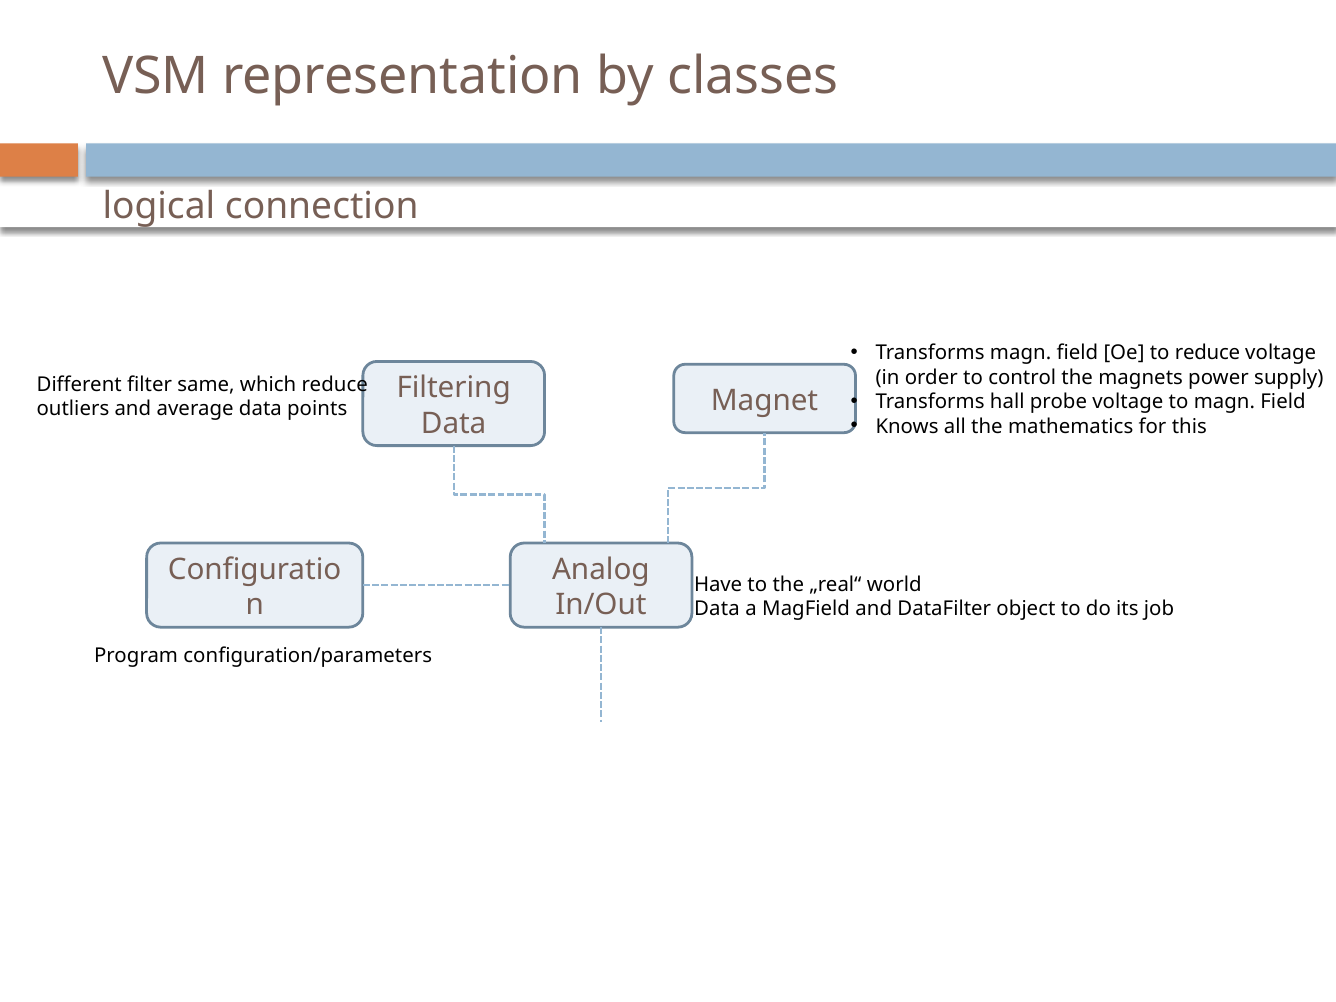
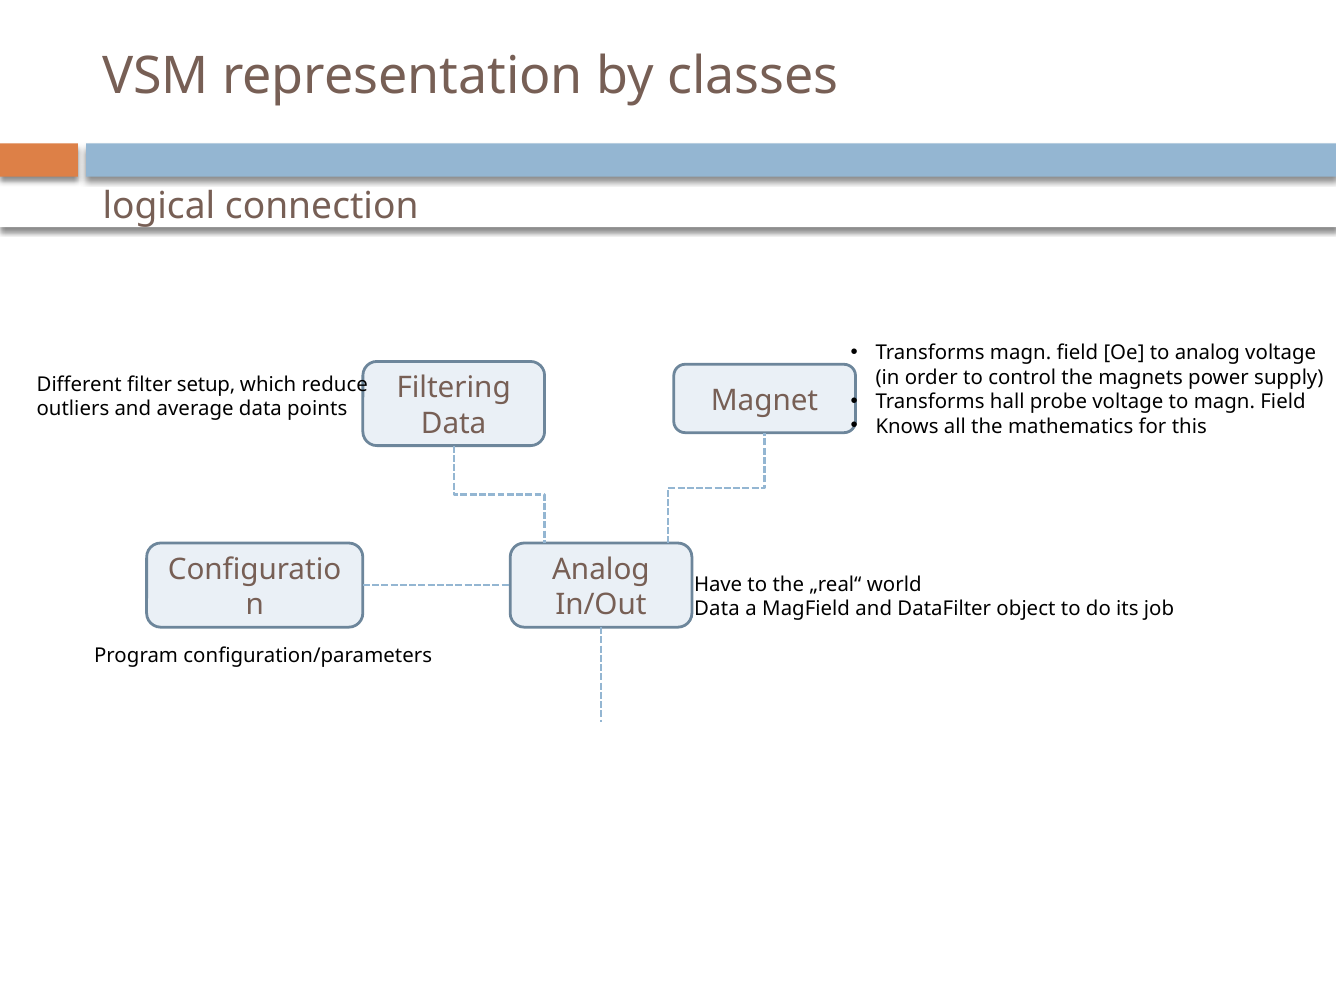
to reduce: reduce -> analog
same: same -> setup
